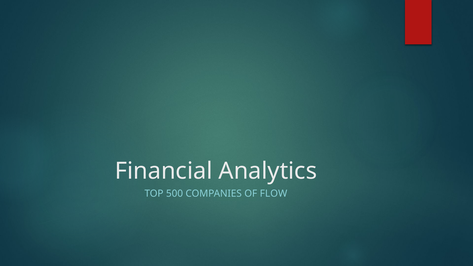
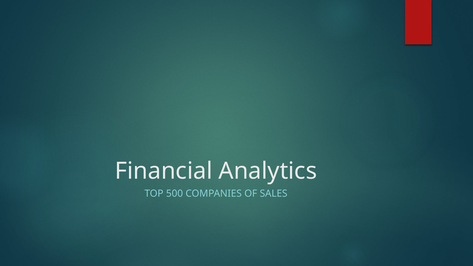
FLOW: FLOW -> SALES
